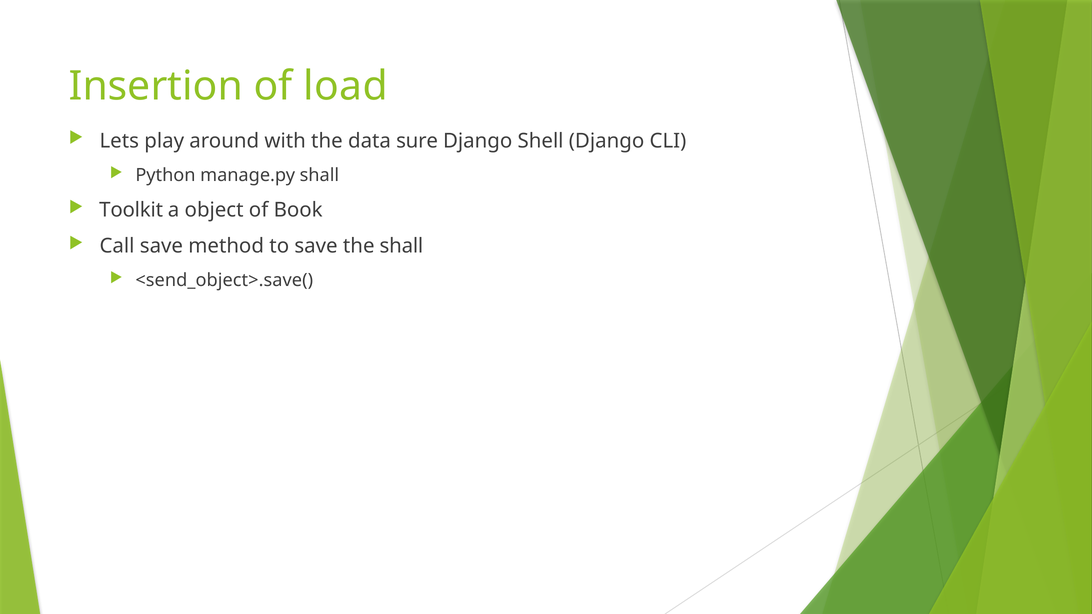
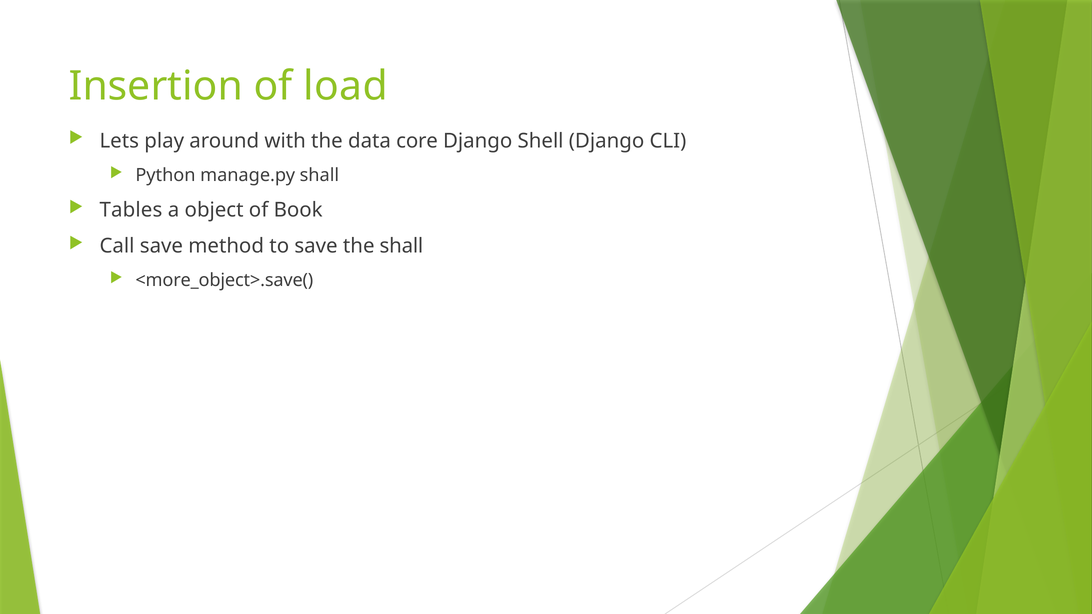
sure: sure -> core
Toolkit: Toolkit -> Tables
<send_object>.save(: <send_object>.save( -> <more_object>.save(
